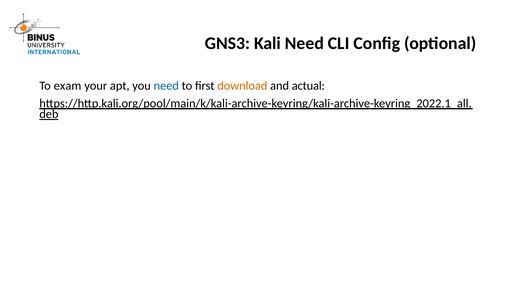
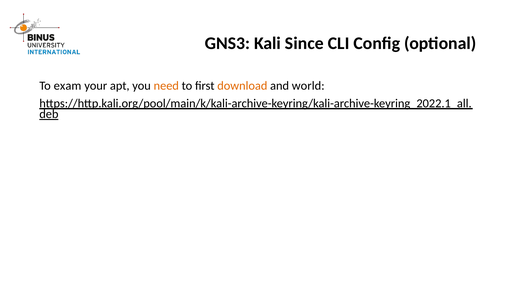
Kali Need: Need -> Since
need at (166, 86) colour: blue -> orange
actual: actual -> world
